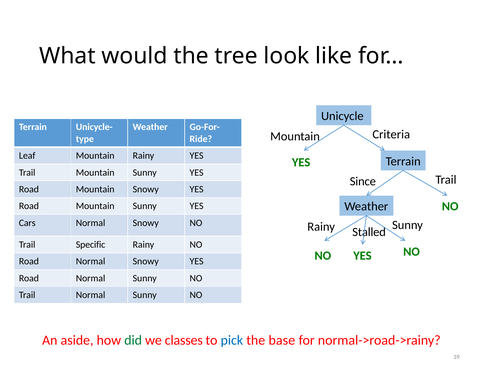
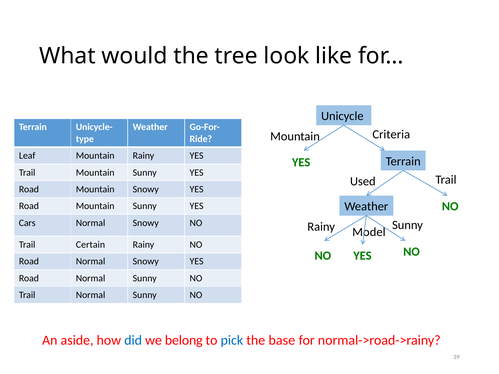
Since: Since -> Used
Stalled: Stalled -> Model
Specific: Specific -> Certain
did colour: green -> blue
classes: classes -> belong
